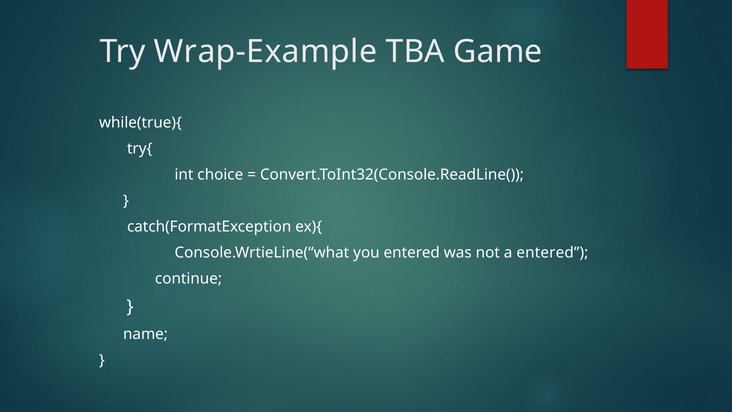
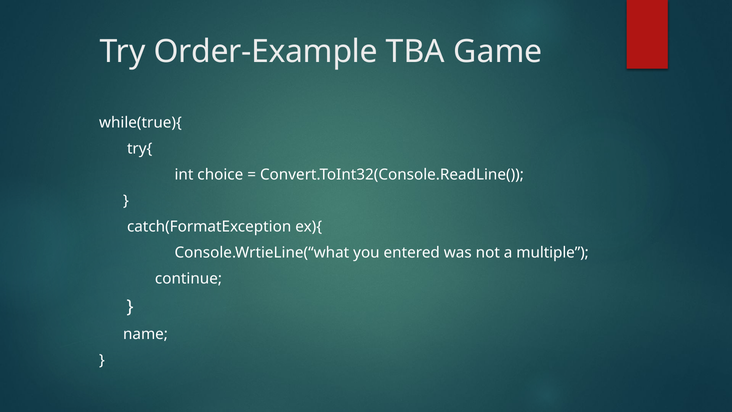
Wrap-Example: Wrap-Example -> Order-Example
a entered: entered -> multiple
